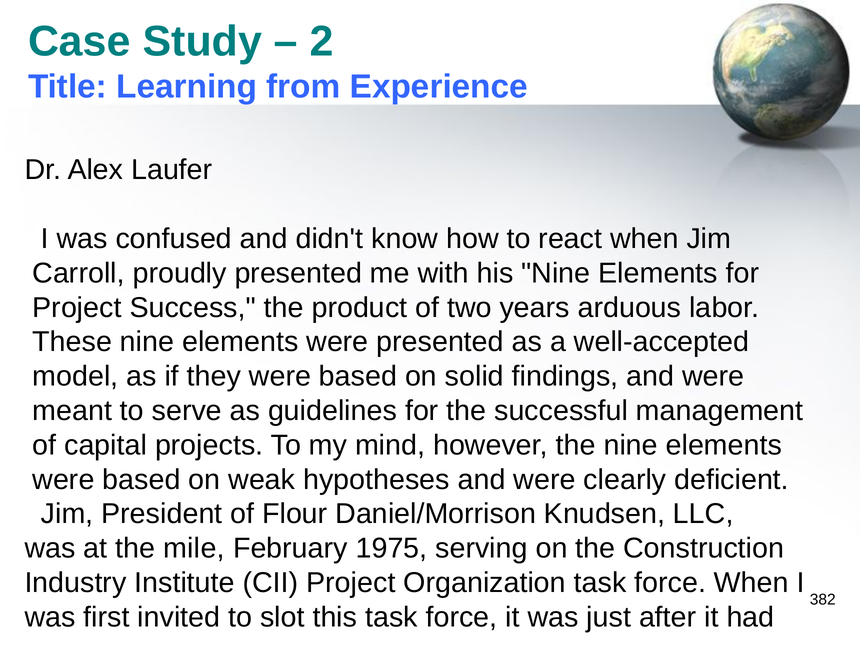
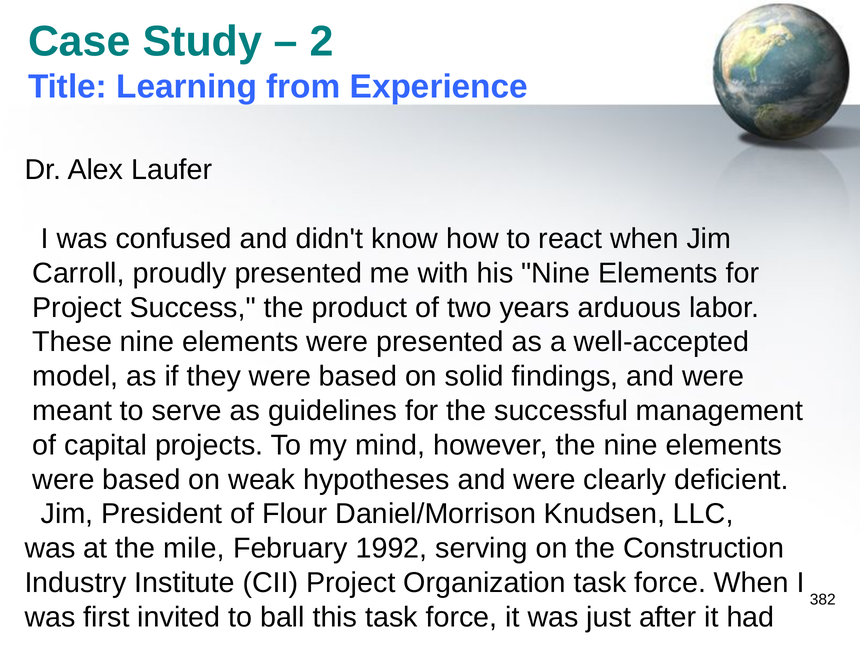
1975: 1975 -> 1992
slot: slot -> ball
